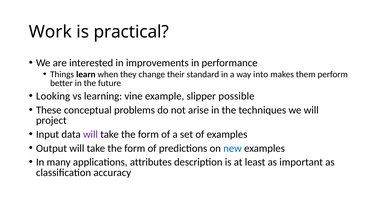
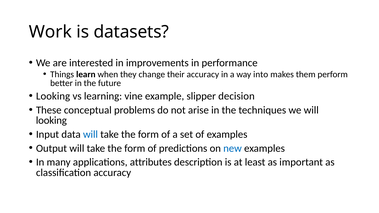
practical: practical -> datasets
their standard: standard -> accuracy
possible: possible -> decision
project at (51, 121): project -> looking
will at (90, 134) colour: purple -> blue
